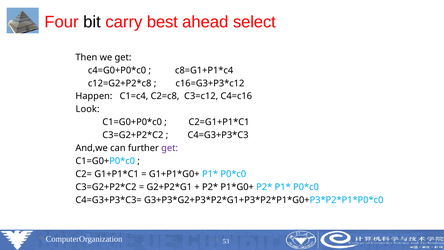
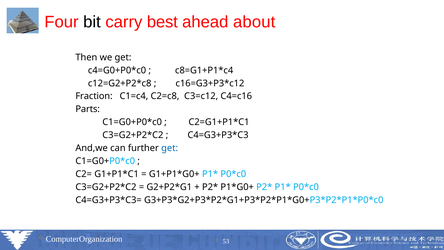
select: select -> about
Happen: Happen -> Fraction
Look: Look -> Parts
get at (170, 148) colour: purple -> blue
